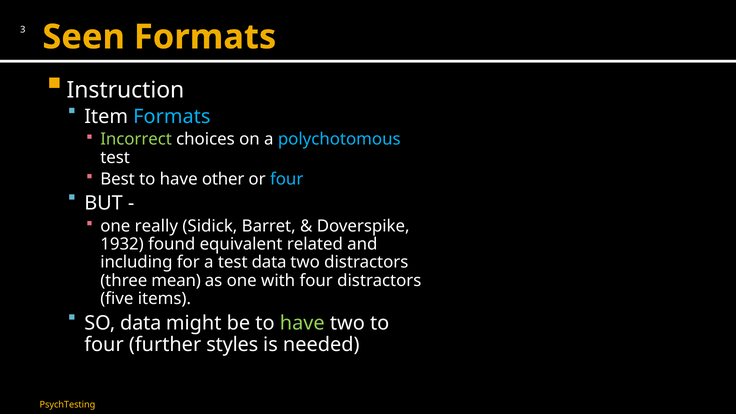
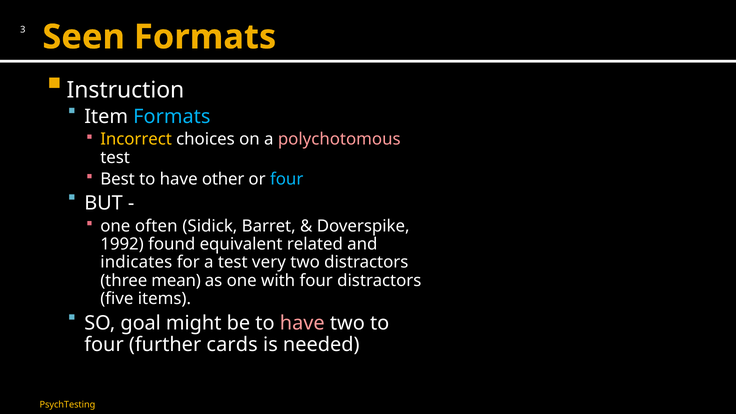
Incorrect colour: light green -> yellow
polychotomous colour: light blue -> pink
really: really -> often
1932: 1932 -> 1992
including: including -> indicates
test data: data -> very
SO data: data -> goal
have at (302, 323) colour: light green -> pink
styles: styles -> cards
